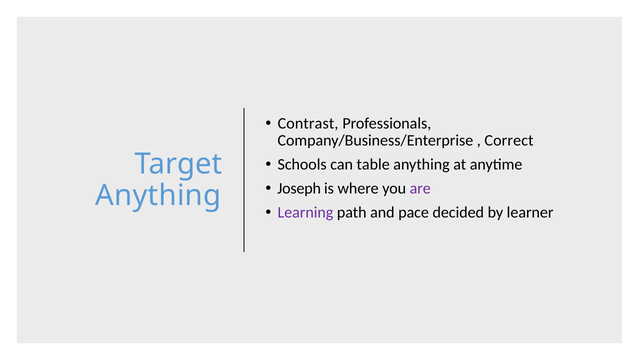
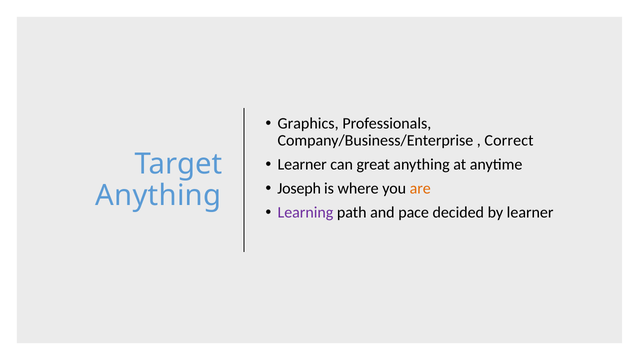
Contrast: Contrast -> Graphics
Schools at (302, 164): Schools -> Learner
table: table -> great
are colour: purple -> orange
